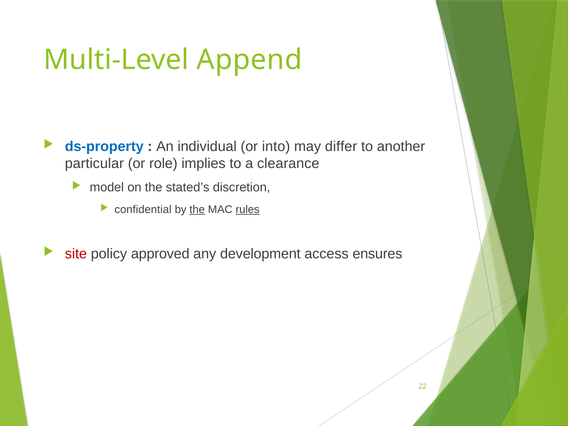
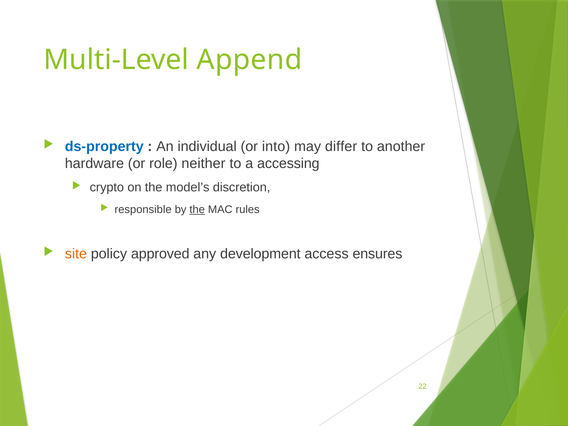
particular: particular -> hardware
implies: implies -> neither
clearance: clearance -> accessing
model: model -> crypto
stated’s: stated’s -> model’s
confidential: confidential -> responsible
rules underline: present -> none
site colour: red -> orange
